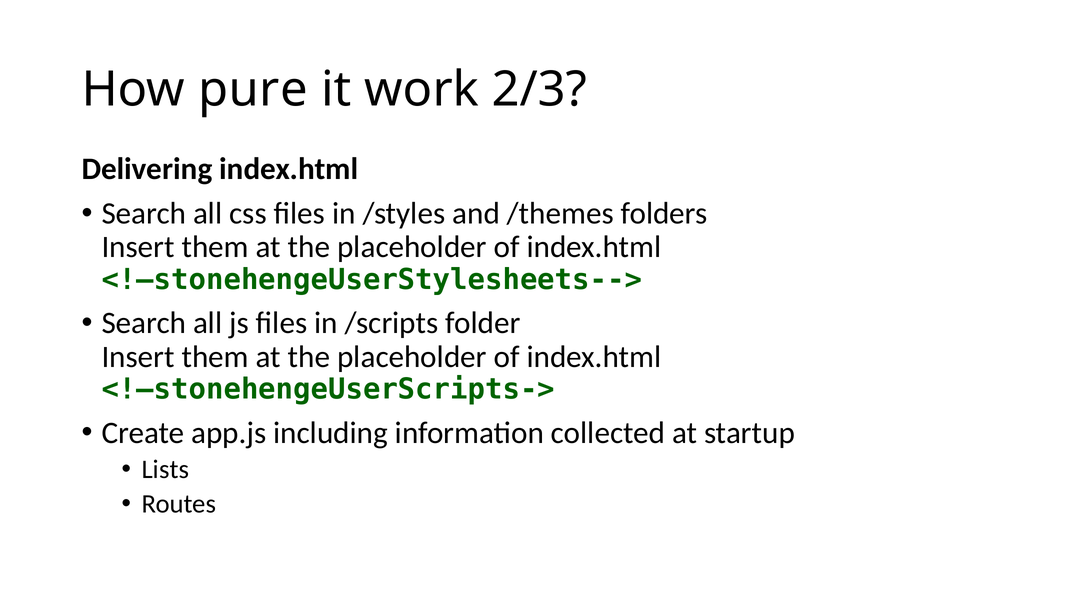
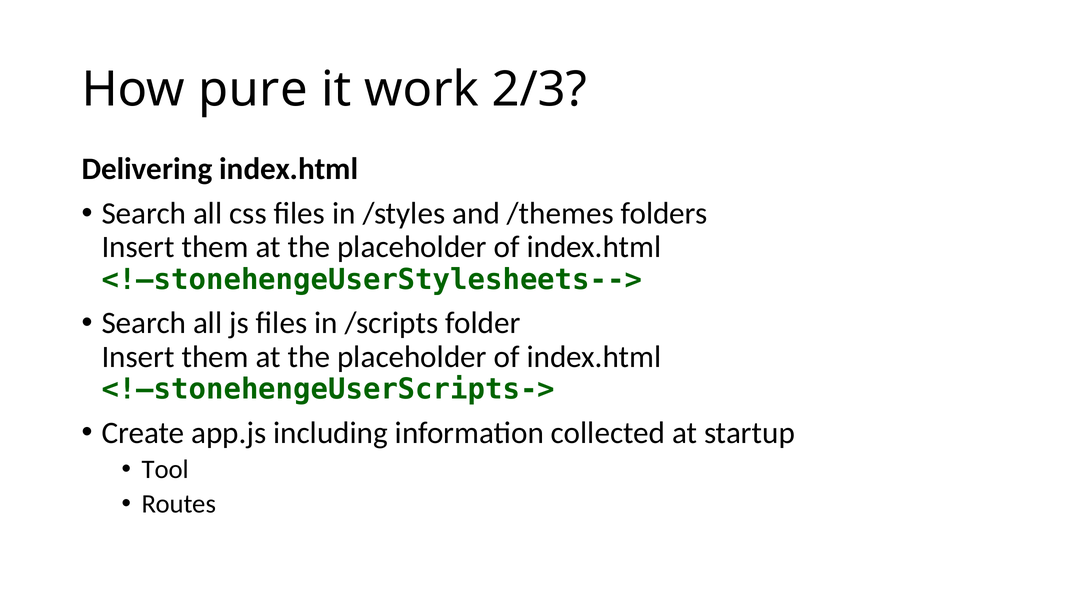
Lists: Lists -> Tool
